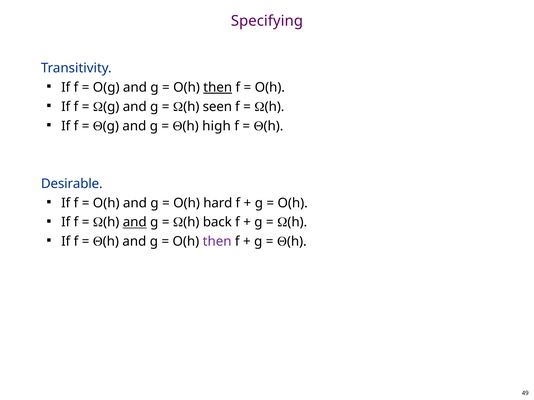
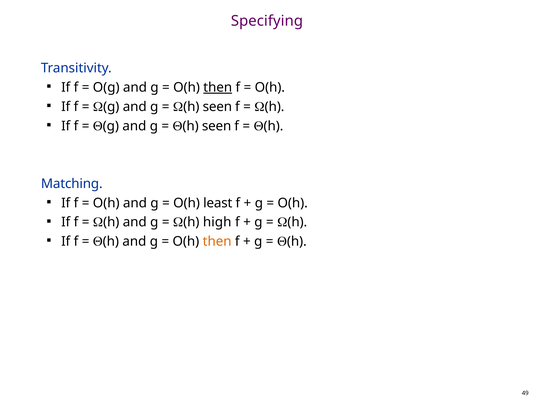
(h high: high -> seen
Desirable: Desirable -> Matching
hard: hard -> least
and at (135, 223) underline: present -> none
back: back -> high
then at (217, 242) colour: purple -> orange
